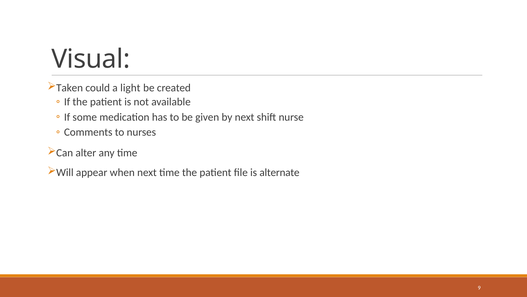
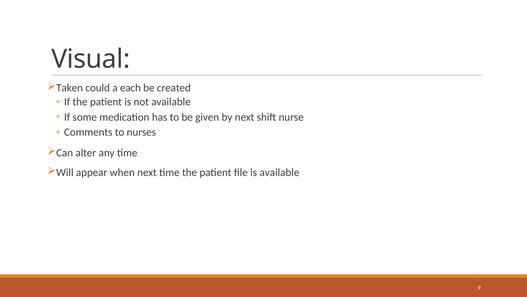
light: light -> each
is alternate: alternate -> available
